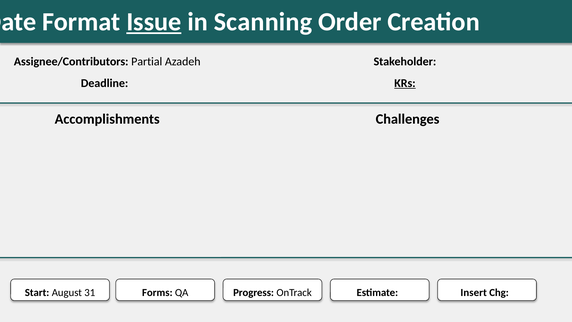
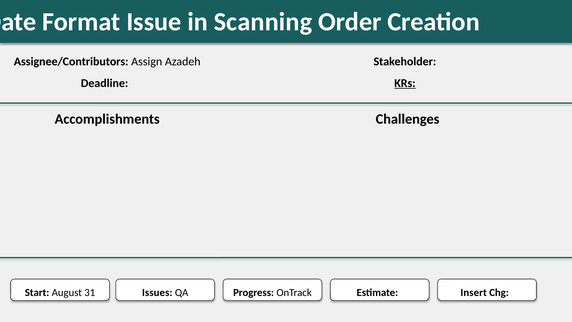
Issue underline: present -> none
Partial: Partial -> Assign
Forms: Forms -> Issues
